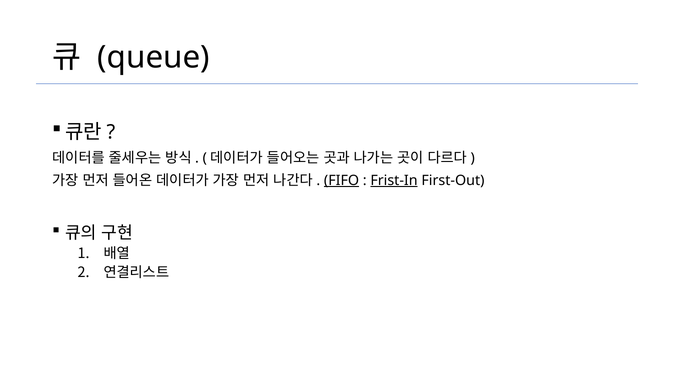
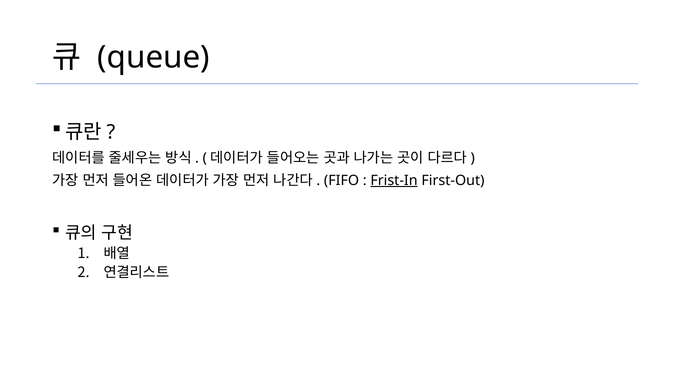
FIFO underline: present -> none
